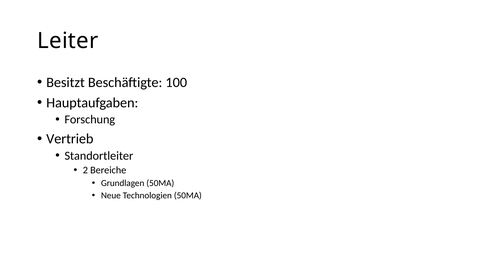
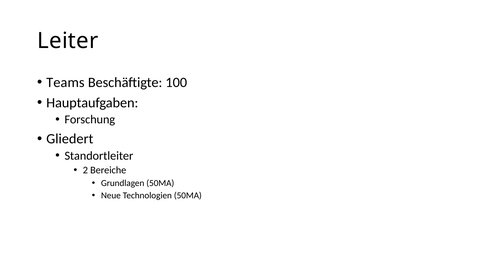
Besitzt: Besitzt -> Teams
Vertrieb: Vertrieb -> Gliedert
